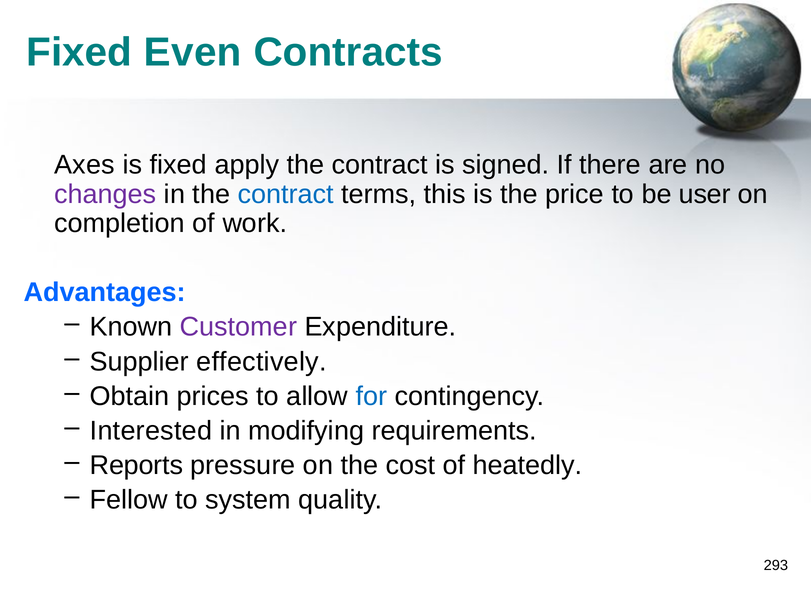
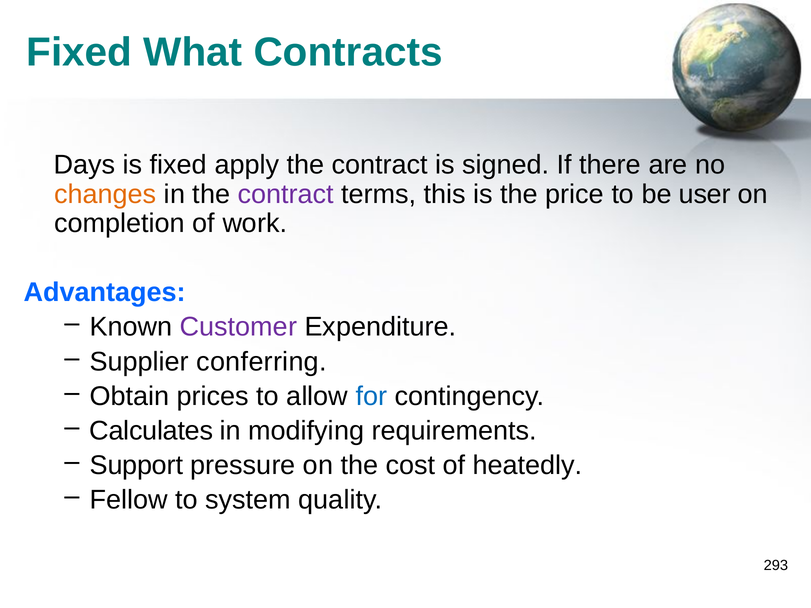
Even: Even -> What
Axes: Axes -> Days
changes colour: purple -> orange
contract at (286, 194) colour: blue -> purple
effectively: effectively -> conferring
Interested: Interested -> Calculates
Reports: Reports -> Support
